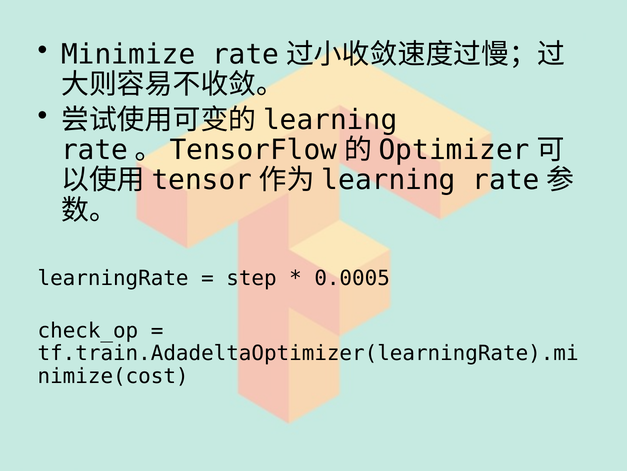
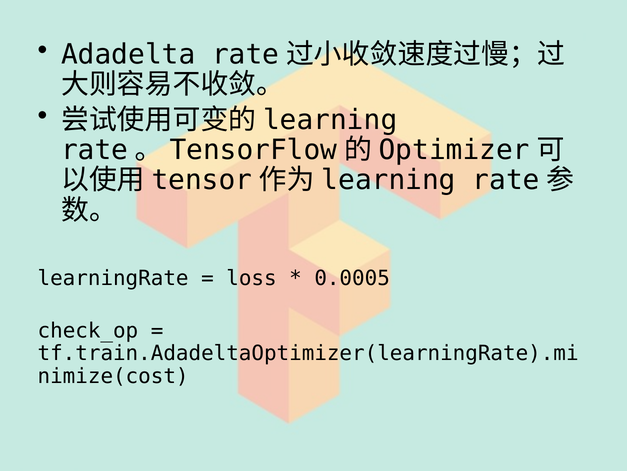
Minimize: Minimize -> Adadelta
step: step -> loss
